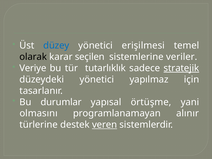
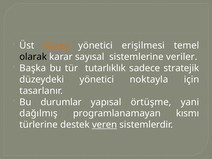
düzey colour: blue -> orange
seçilen: seçilen -> sayısal
Veriye: Veriye -> Başka
stratejik underline: present -> none
yapılmaz: yapılmaz -> noktayla
olmasını: olmasını -> dağılmış
alınır: alınır -> kısmı
